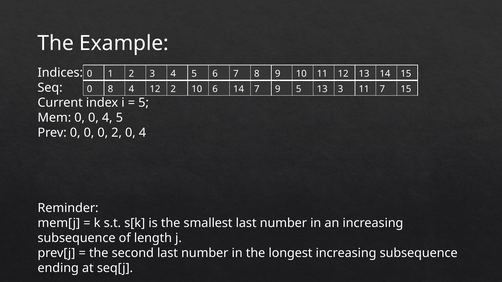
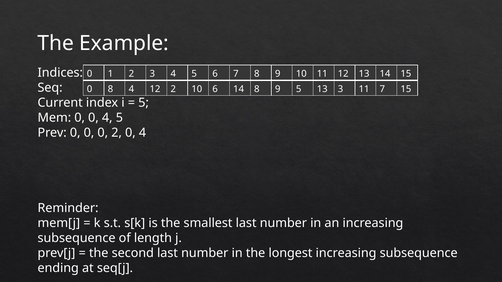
14 7: 7 -> 8
